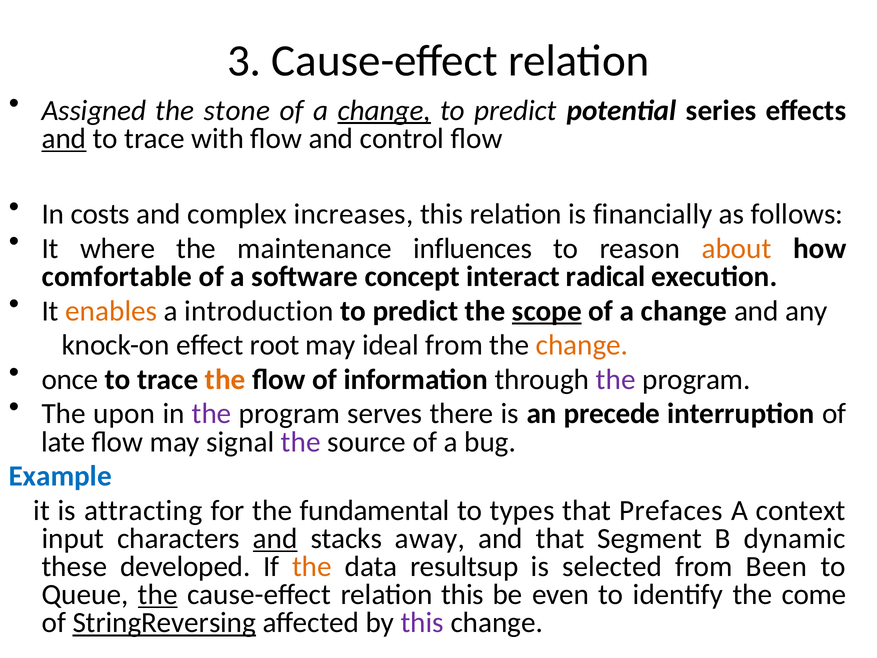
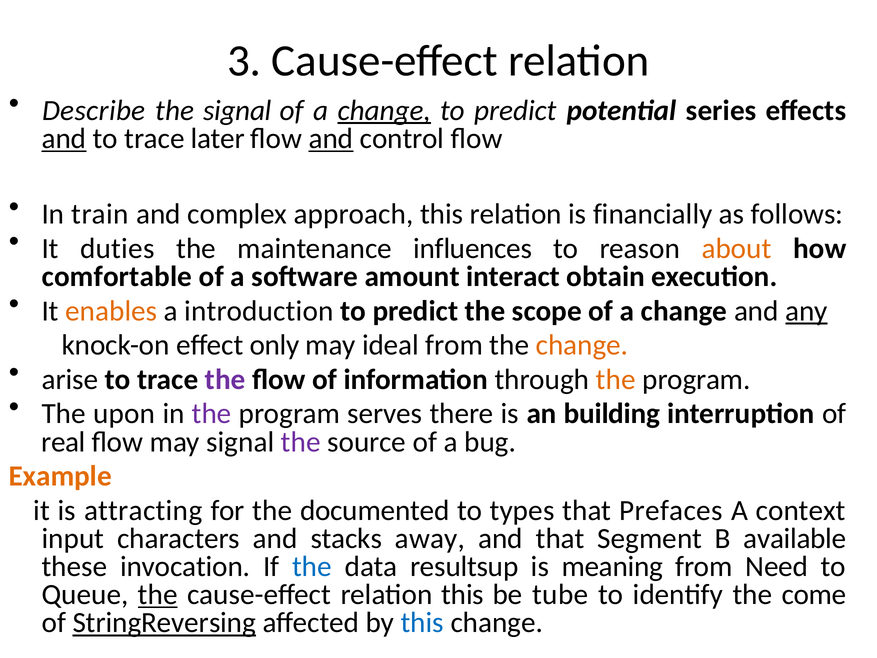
Assigned: Assigned -> Describe
the stone: stone -> signal
with: with -> later
and at (331, 139) underline: none -> present
costs: costs -> train
increases: increases -> approach
where: where -> duties
concept: concept -> amount
radical: radical -> obtain
scope underline: present -> none
any underline: none -> present
root: root -> only
once: once -> arise
the at (225, 379) colour: orange -> purple
the at (616, 379) colour: purple -> orange
precede: precede -> building
late: late -> real
Example colour: blue -> orange
fundamental: fundamental -> documented
and at (275, 538) underline: present -> none
dynamic: dynamic -> available
developed: developed -> invocation
the at (312, 566) colour: orange -> blue
selected: selected -> meaning
Been: Been -> Need
even: even -> tube
this at (422, 623) colour: purple -> blue
